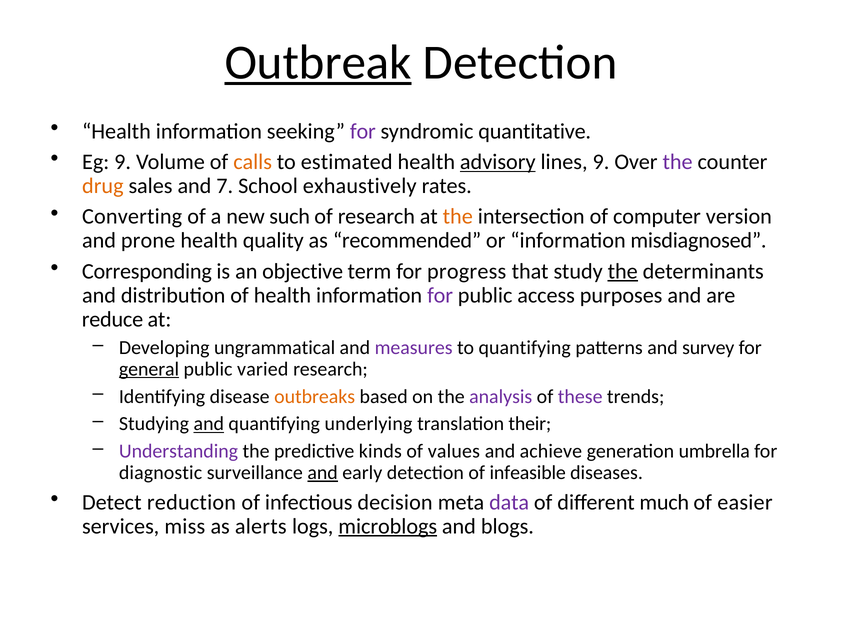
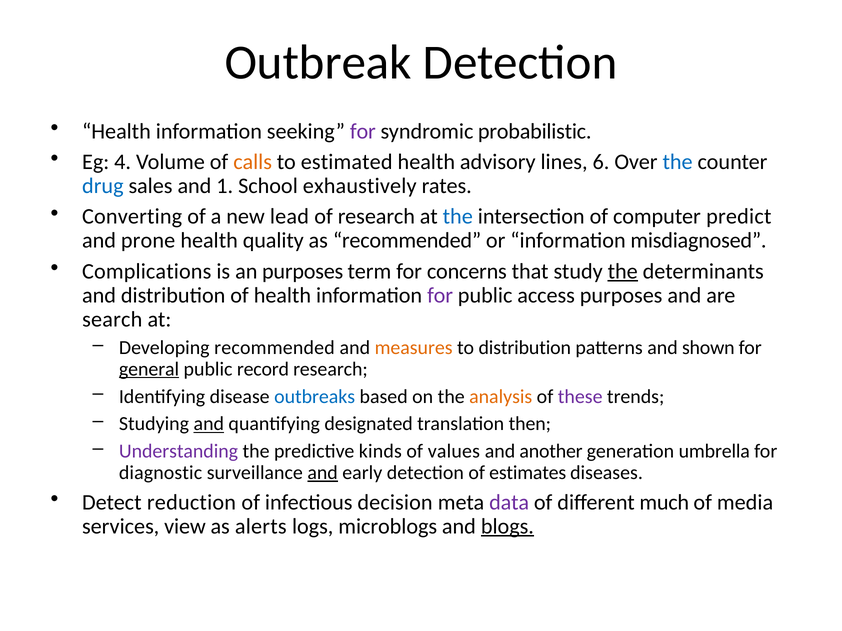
Outbreak underline: present -> none
quantitative: quantitative -> probabilistic
Eg 9: 9 -> 4
advisory underline: present -> none
lines 9: 9 -> 6
the at (678, 162) colour: purple -> blue
drug colour: orange -> blue
7: 7 -> 1
such: such -> lead
the at (458, 217) colour: orange -> blue
version: version -> predict
Corresponding: Corresponding -> Complications
an objective: objective -> purposes
progress: progress -> concerns
reduce: reduce -> search
Developing ungrammatical: ungrammatical -> recommended
measures colour: purple -> orange
to quantifying: quantifying -> distribution
survey: survey -> shown
varied: varied -> record
outbreaks colour: orange -> blue
analysis colour: purple -> orange
underlying: underlying -> designated
their: their -> then
achieve: achieve -> another
infeasible: infeasible -> estimates
easier: easier -> media
miss: miss -> view
microblogs underline: present -> none
blogs underline: none -> present
